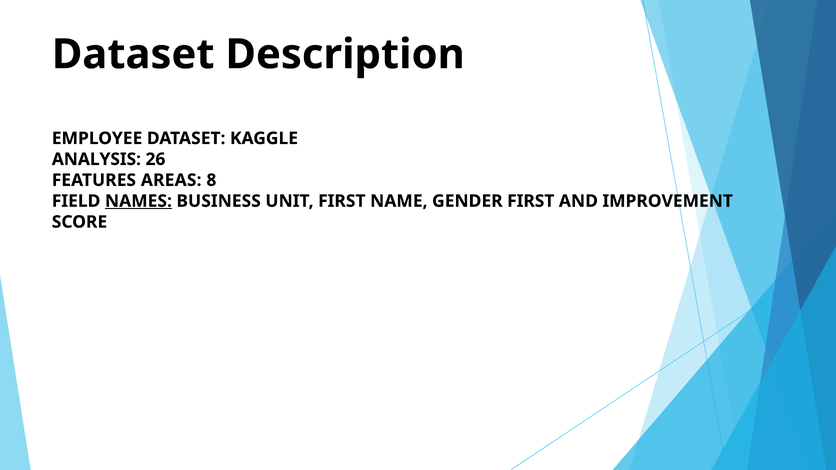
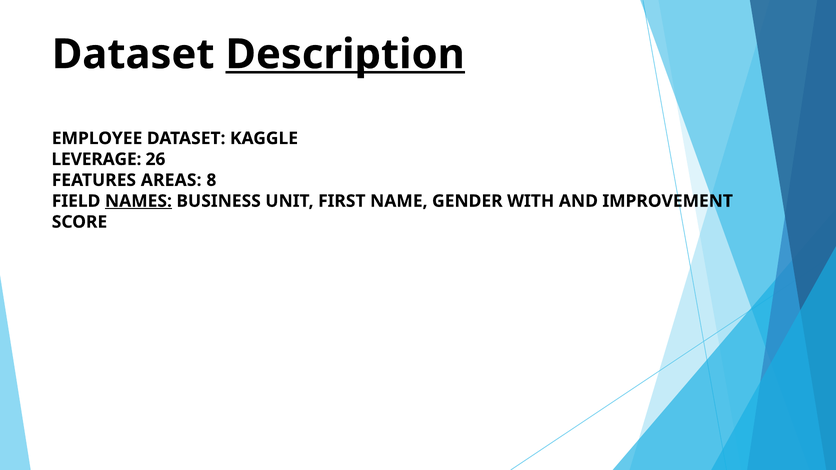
Description underline: none -> present
ANALYSIS: ANALYSIS -> LEVERAGE
GENDER FIRST: FIRST -> WITH
